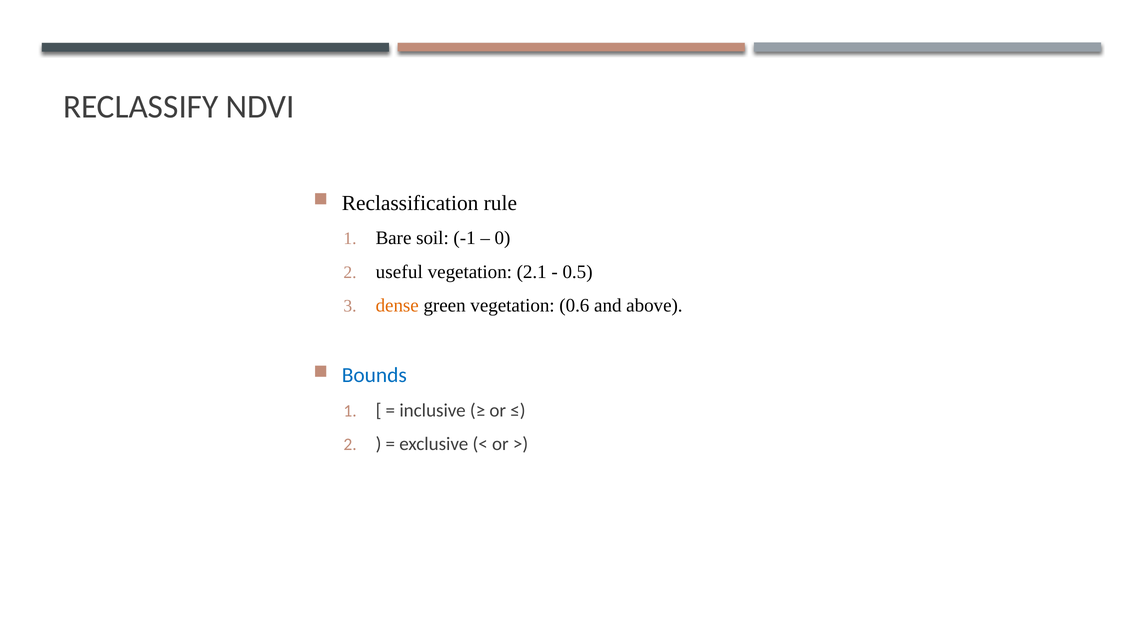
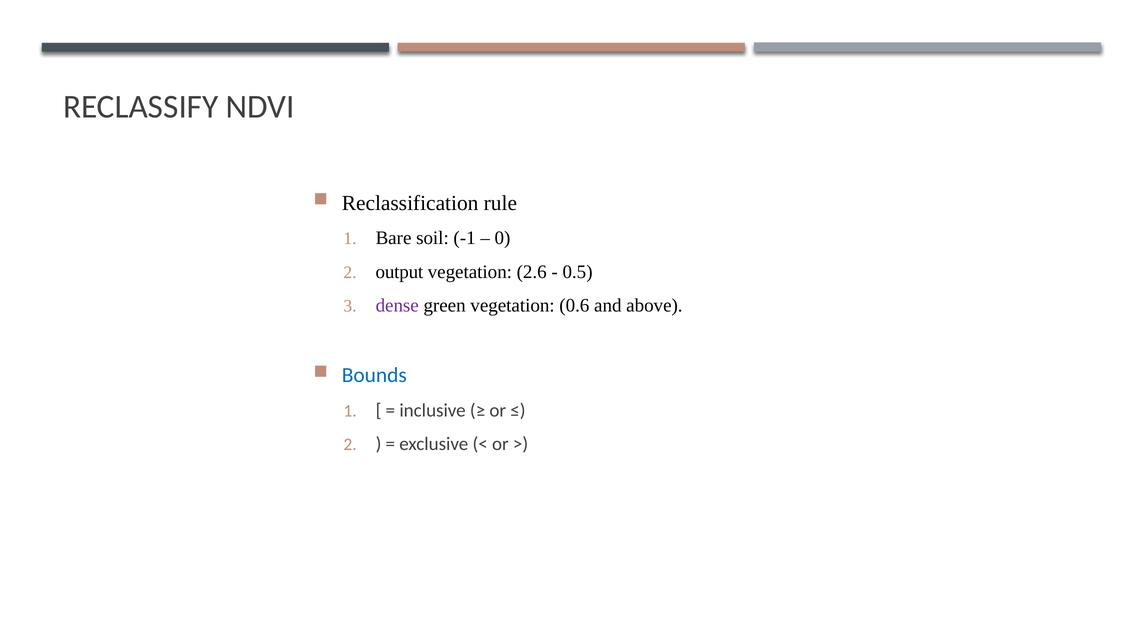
useful: useful -> output
2.1: 2.1 -> 2.6
dense colour: orange -> purple
